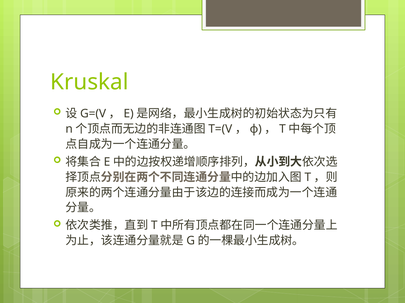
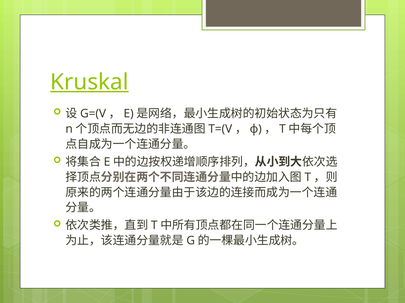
Kruskal underline: none -> present
